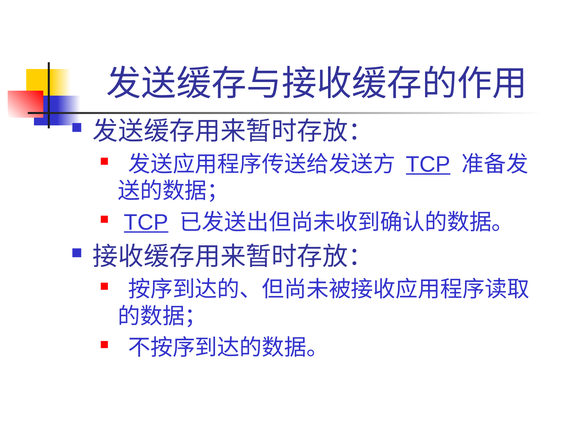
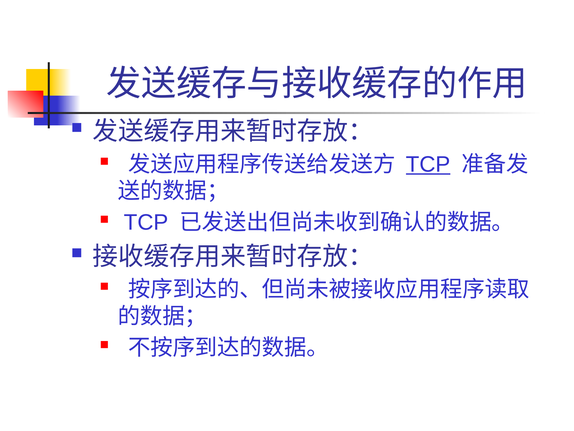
TCP at (146, 222) underline: present -> none
